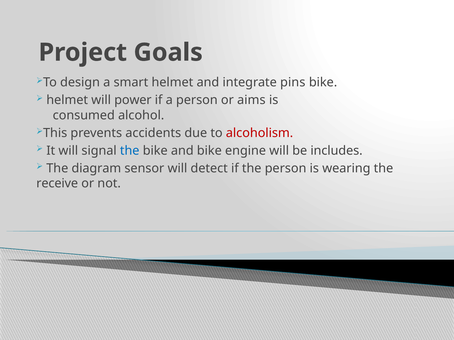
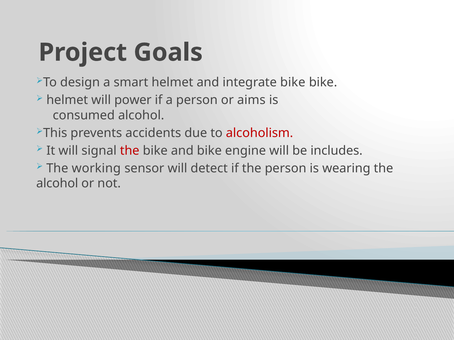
integrate pins: pins -> bike
the at (130, 151) colour: blue -> red
diagram: diagram -> working
receive at (57, 184): receive -> alcohol
